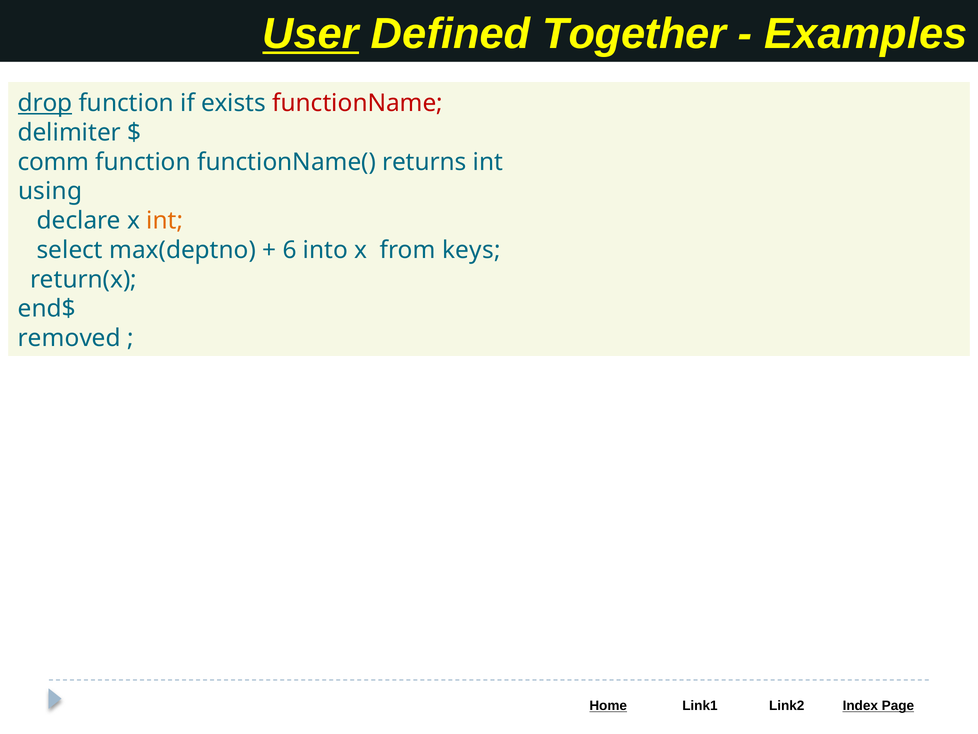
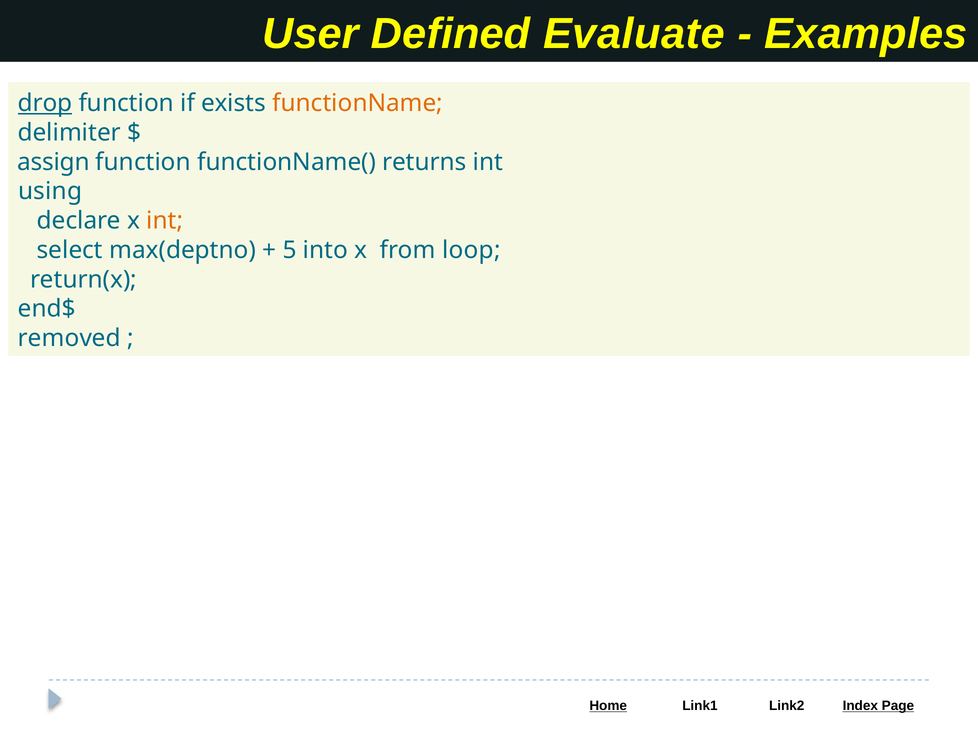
User underline: present -> none
Together: Together -> Evaluate
functionName colour: red -> orange
comm: comm -> assign
6: 6 -> 5
keys: keys -> loop
